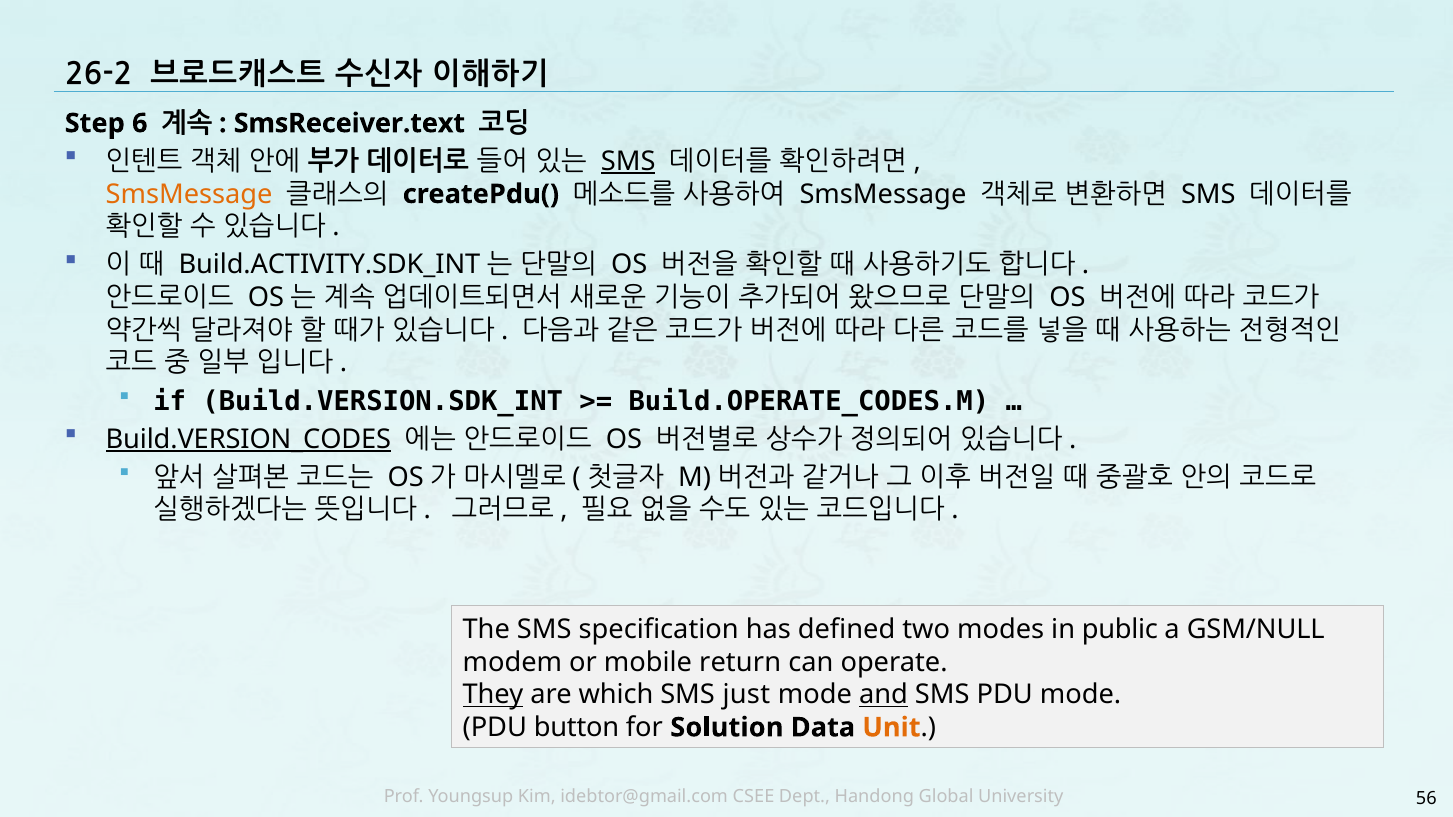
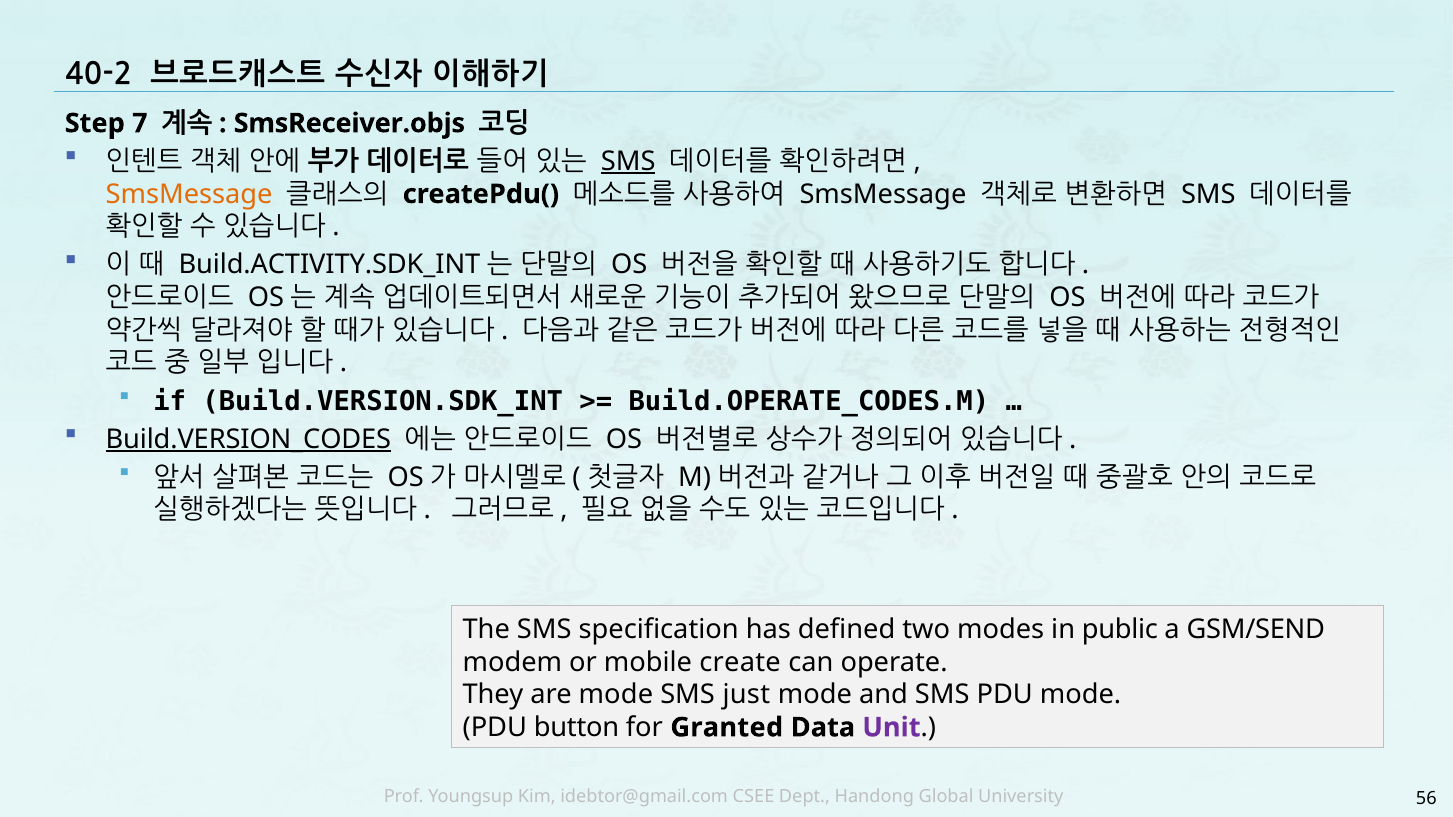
26-2: 26-2 -> 40-2
6: 6 -> 7
SmsReceiver.text: SmsReceiver.text -> SmsReceiver.objs
GSM/NULL: GSM/NULL -> GSM/SEND
return: return -> create
They underline: present -> none
are which: which -> mode
and underline: present -> none
Solution: Solution -> Granted
Unit colour: orange -> purple
